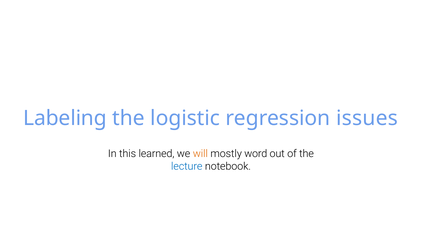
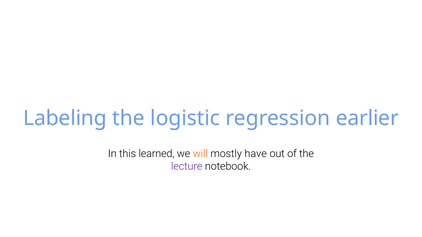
issues: issues -> earlier
word: word -> have
lecture colour: blue -> purple
